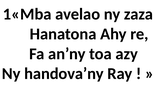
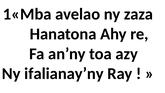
handova’ny: handova’ny -> ifalianay’ny
